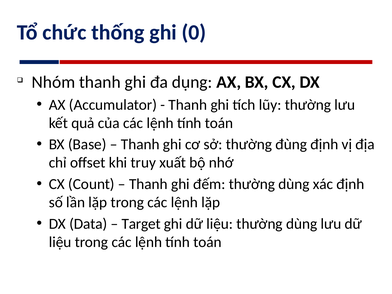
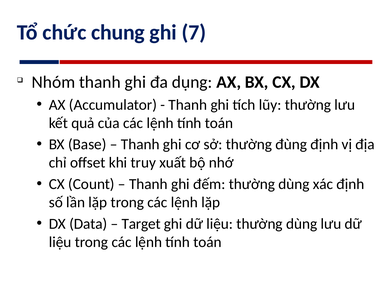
thống: thống -> chung
0: 0 -> 7
